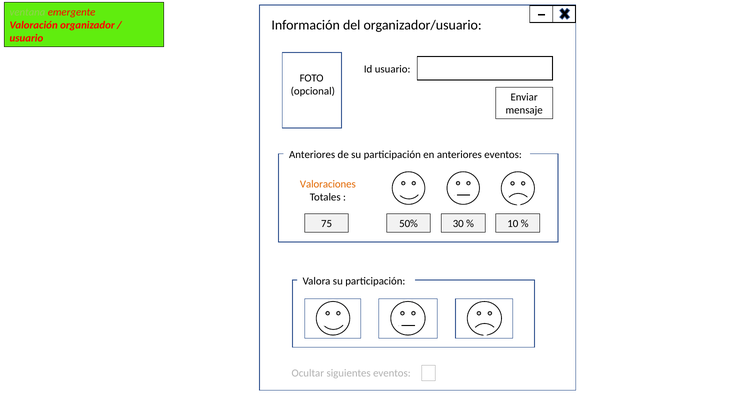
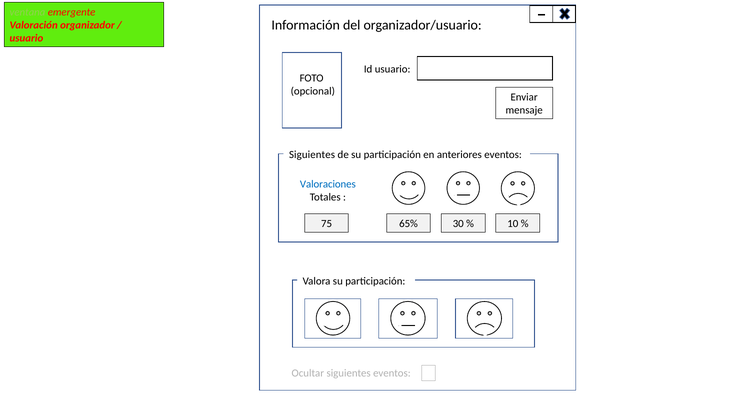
Anteriores at (312, 155): Anteriores -> Siguientes
Valoraciones colour: orange -> blue
50%: 50% -> 65%
